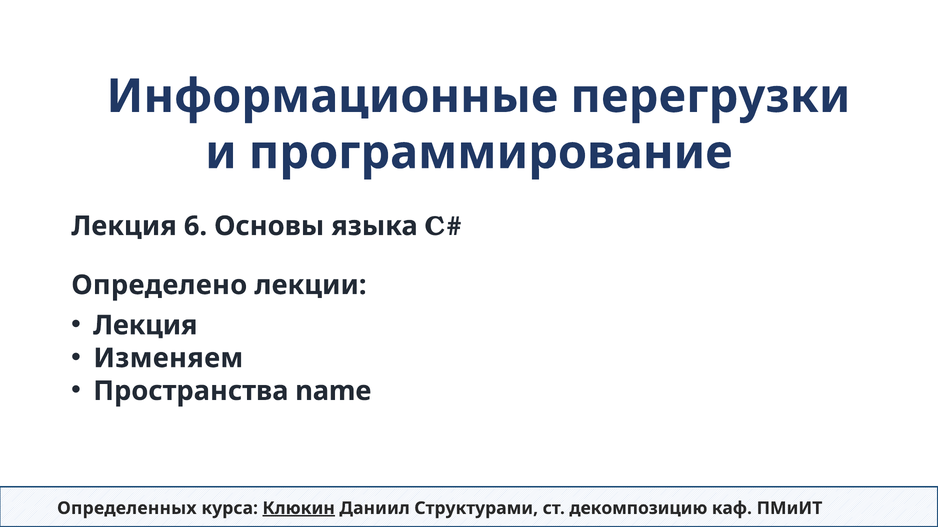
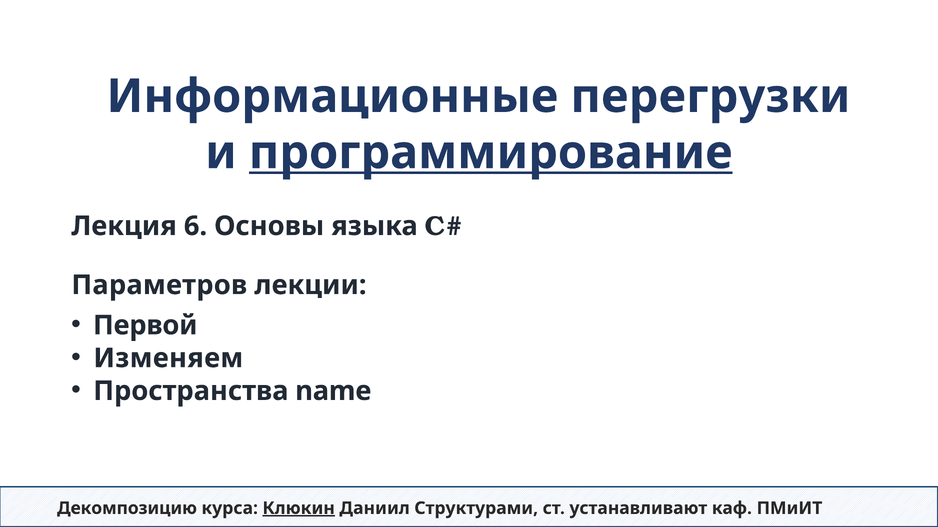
программирование underline: none -> present
Определено: Определено -> Параметров
Лекция at (145, 326): Лекция -> Первой
Определенных: Определенных -> Декомпозицию
декомпозицию: декомпозицию -> устанавливают
